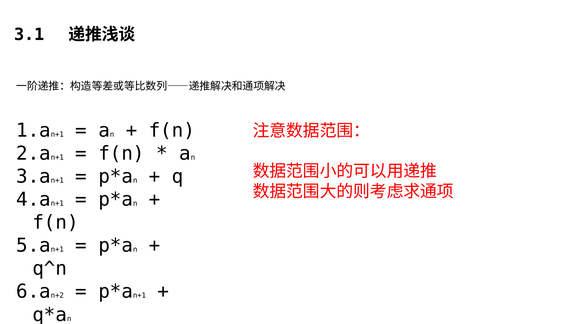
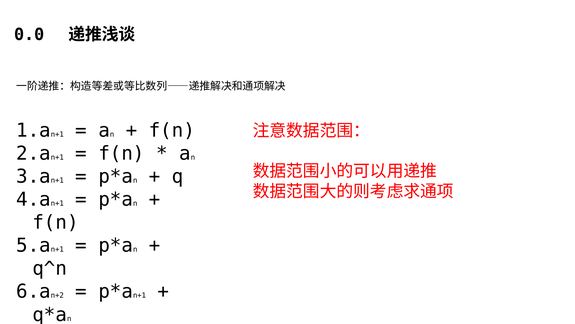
3.1: 3.1 -> 0.0
